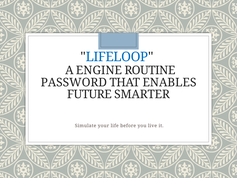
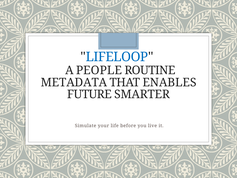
ENGINE: ENGINE -> PEOPLE
PASSWORD: PASSWORD -> METADATA
